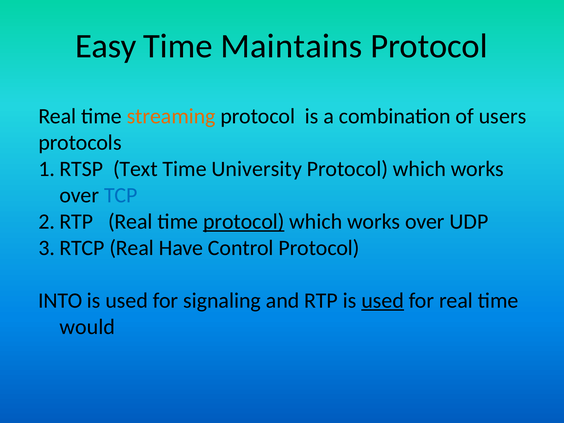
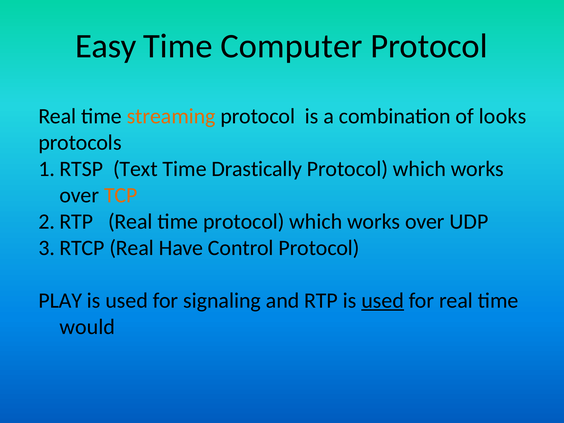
Maintains: Maintains -> Computer
users: users -> looks
University: University -> Drastically
TCP colour: blue -> orange
protocol at (244, 221) underline: present -> none
INTO: INTO -> PLAY
